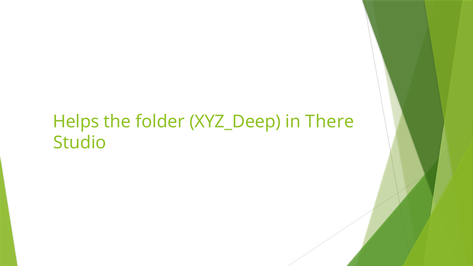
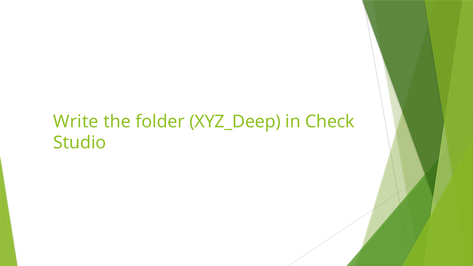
Helps: Helps -> Write
There: There -> Check
